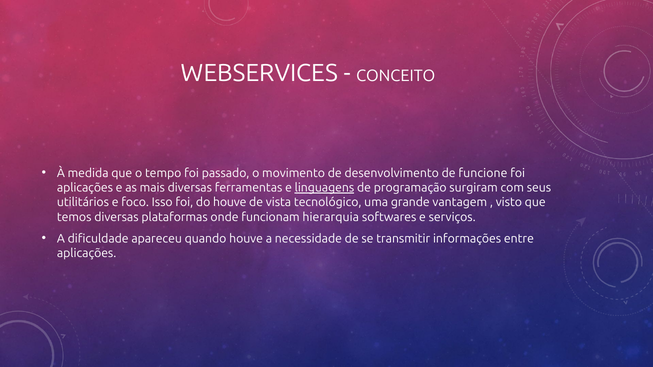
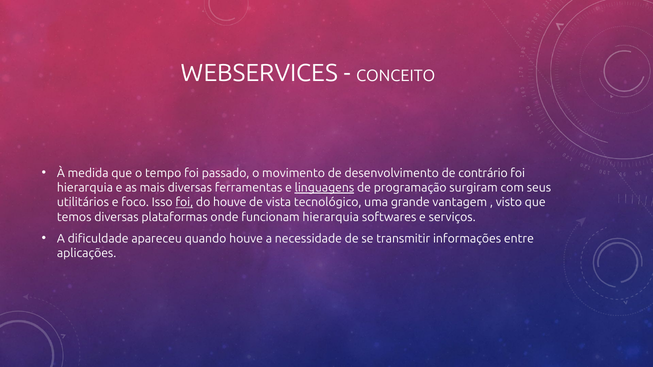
funcione: funcione -> contrário
aplicações at (85, 188): aplicações -> hierarquia
foi at (184, 203) underline: none -> present
